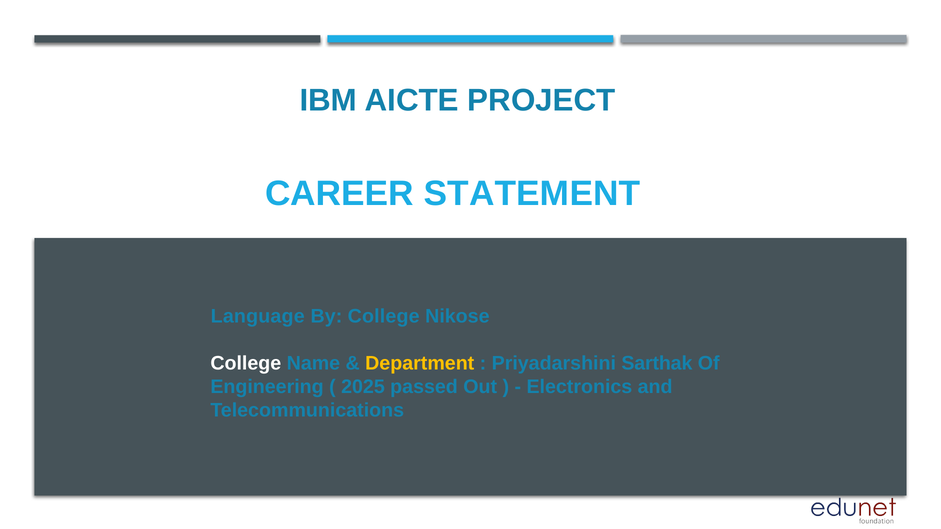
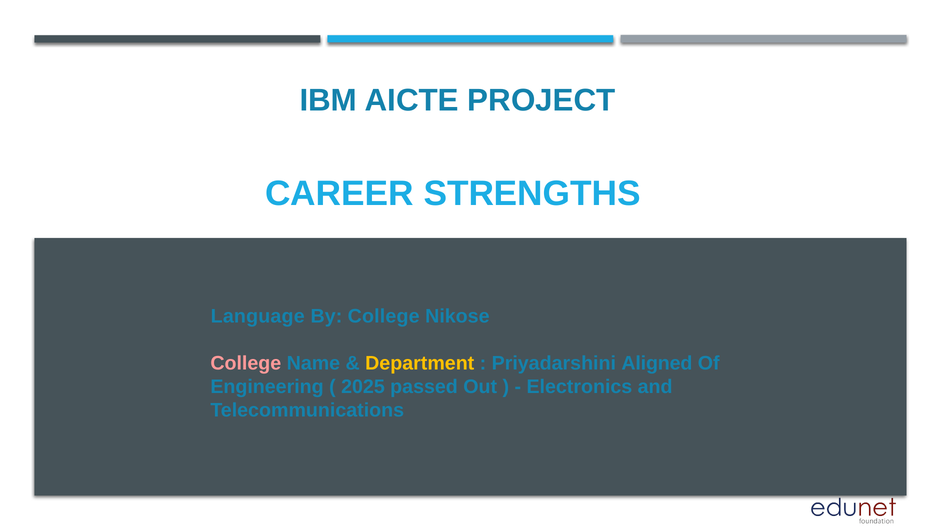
STATEMENT: STATEMENT -> STRENGTHS
College at (246, 364) colour: white -> pink
Sarthak: Sarthak -> Aligned
